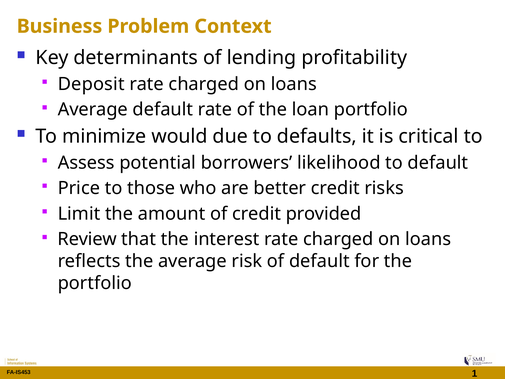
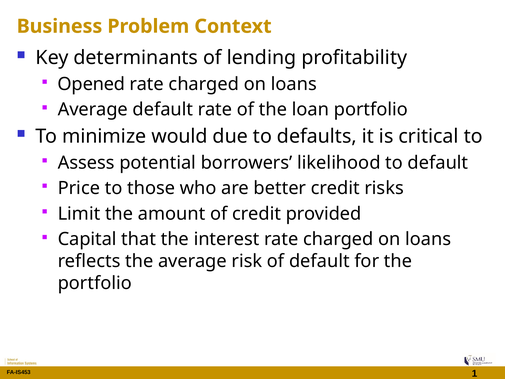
Deposit: Deposit -> Opened
Review: Review -> Capital
